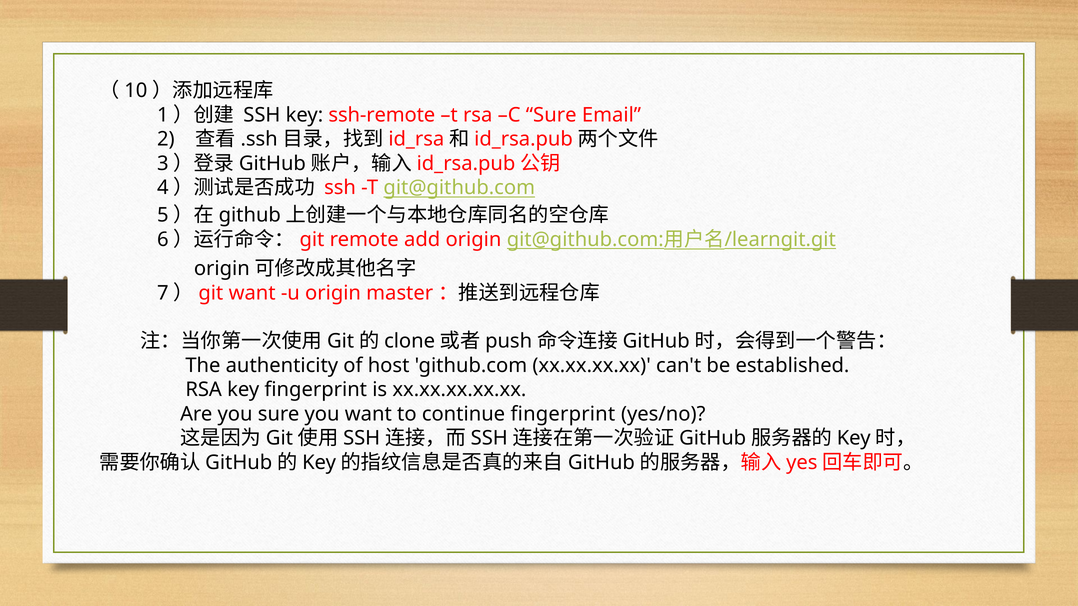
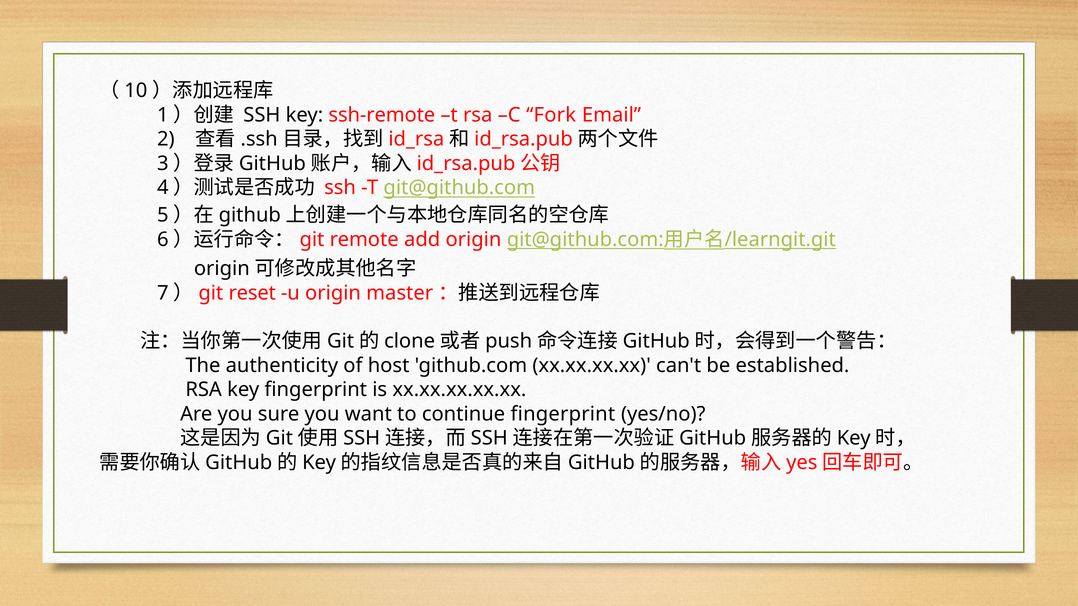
C Sure: Sure -> Fork
7）git want: want -> reset
